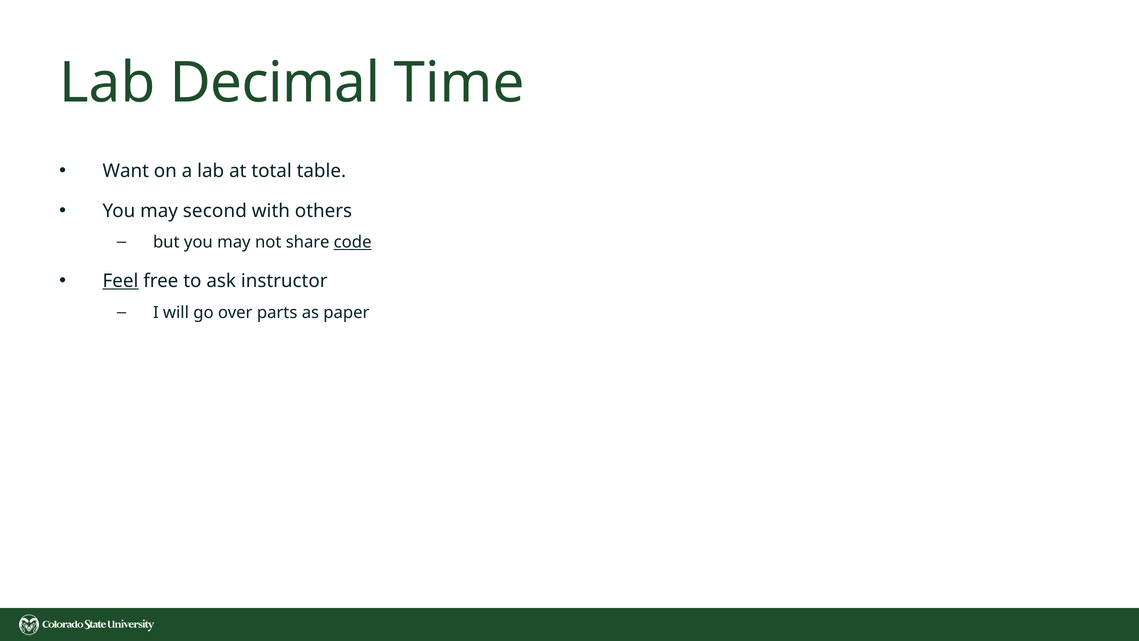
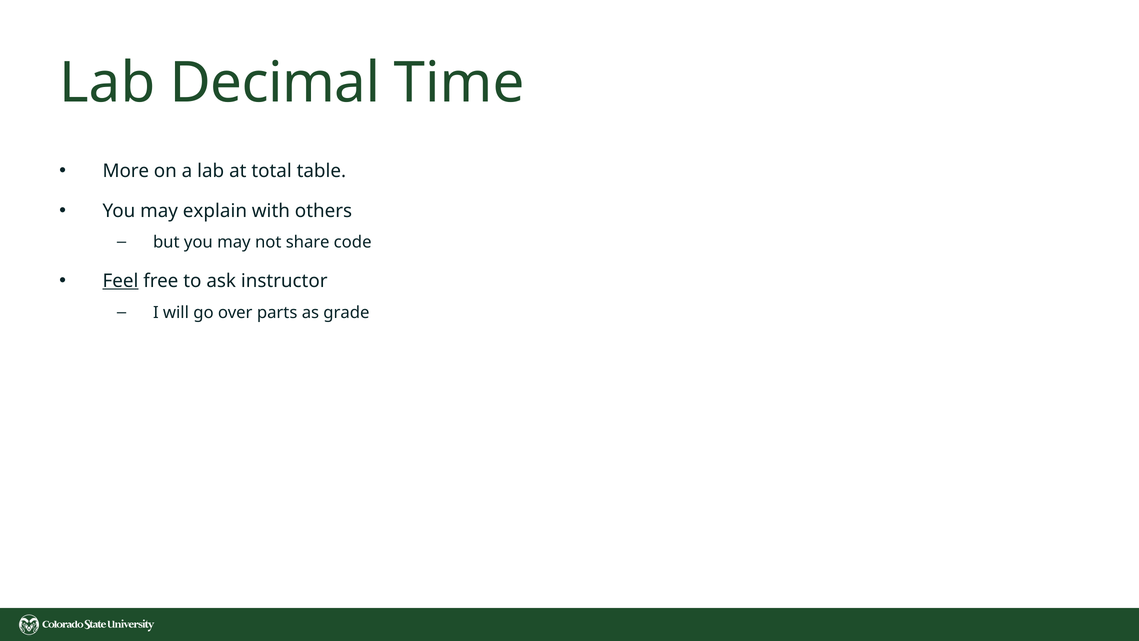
Want: Want -> More
second: second -> explain
code underline: present -> none
paper: paper -> grade
